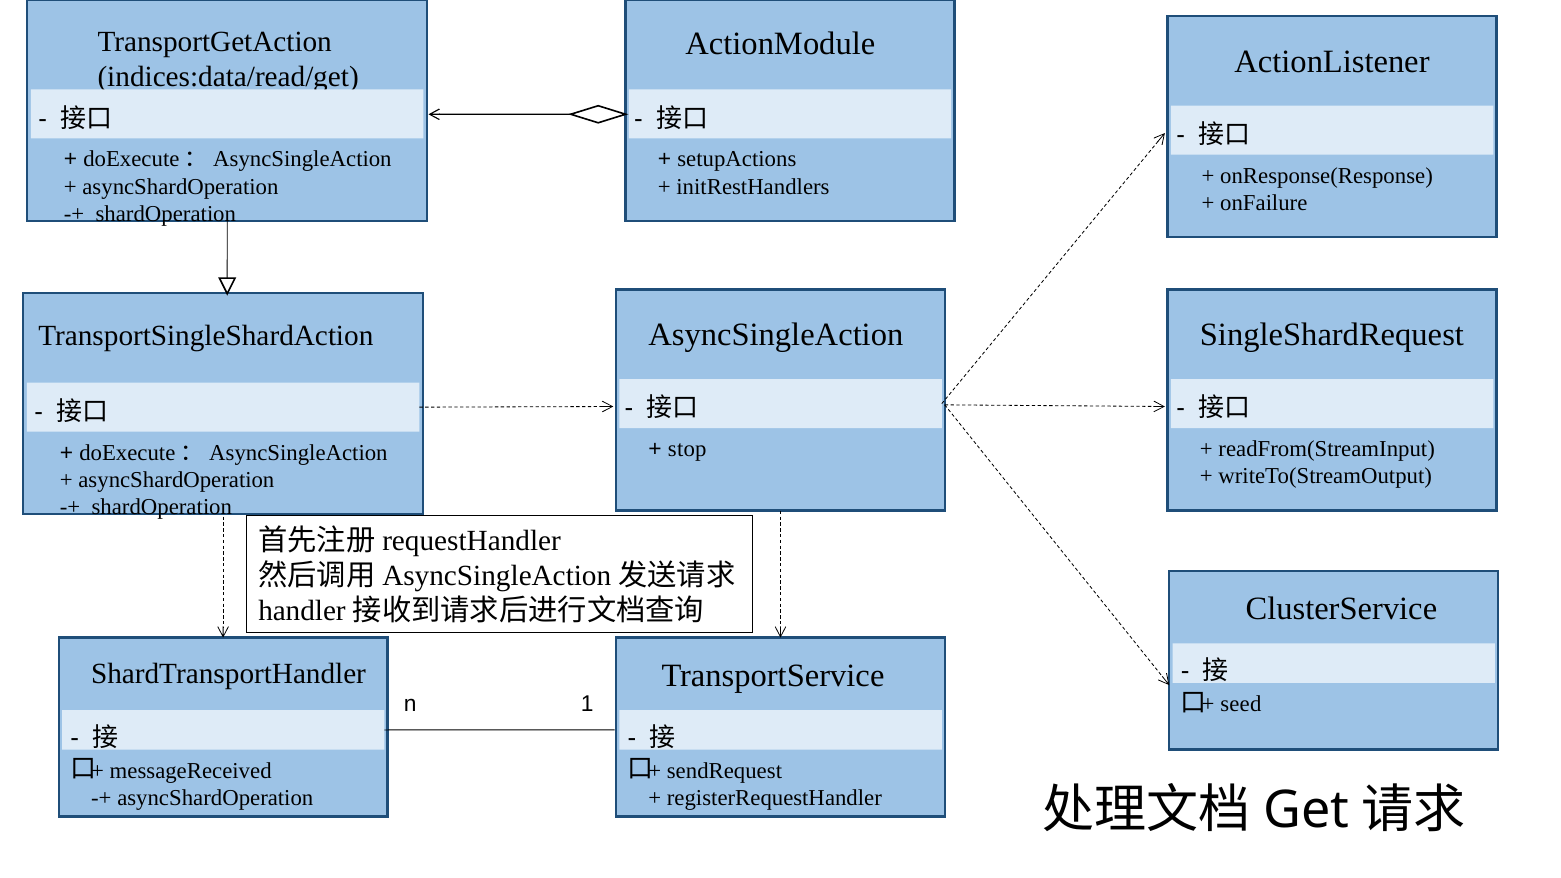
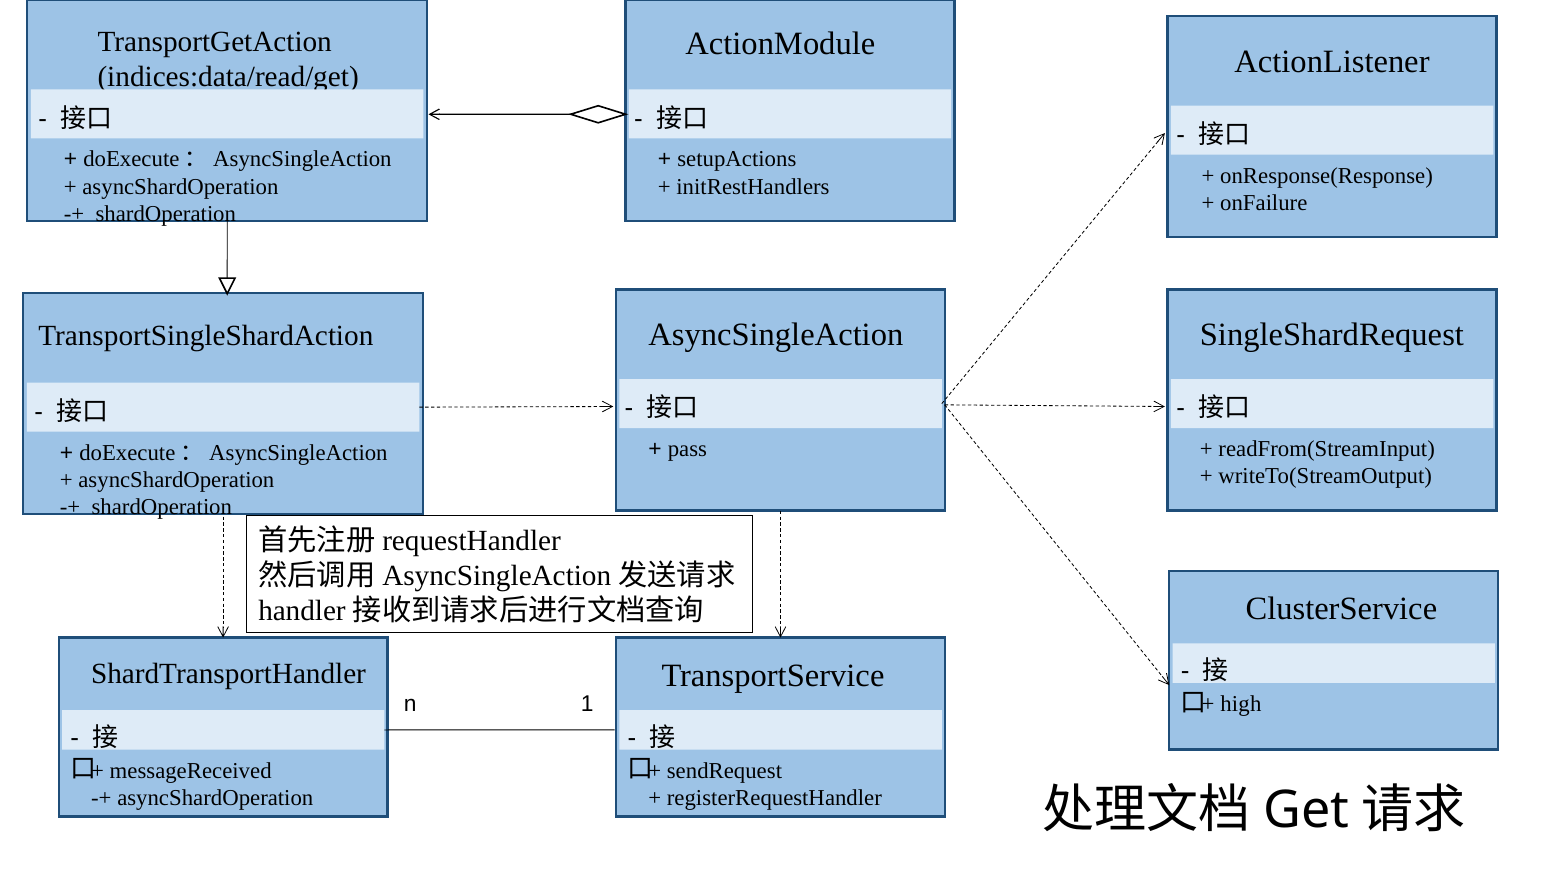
stop: stop -> pass
seed: seed -> high
